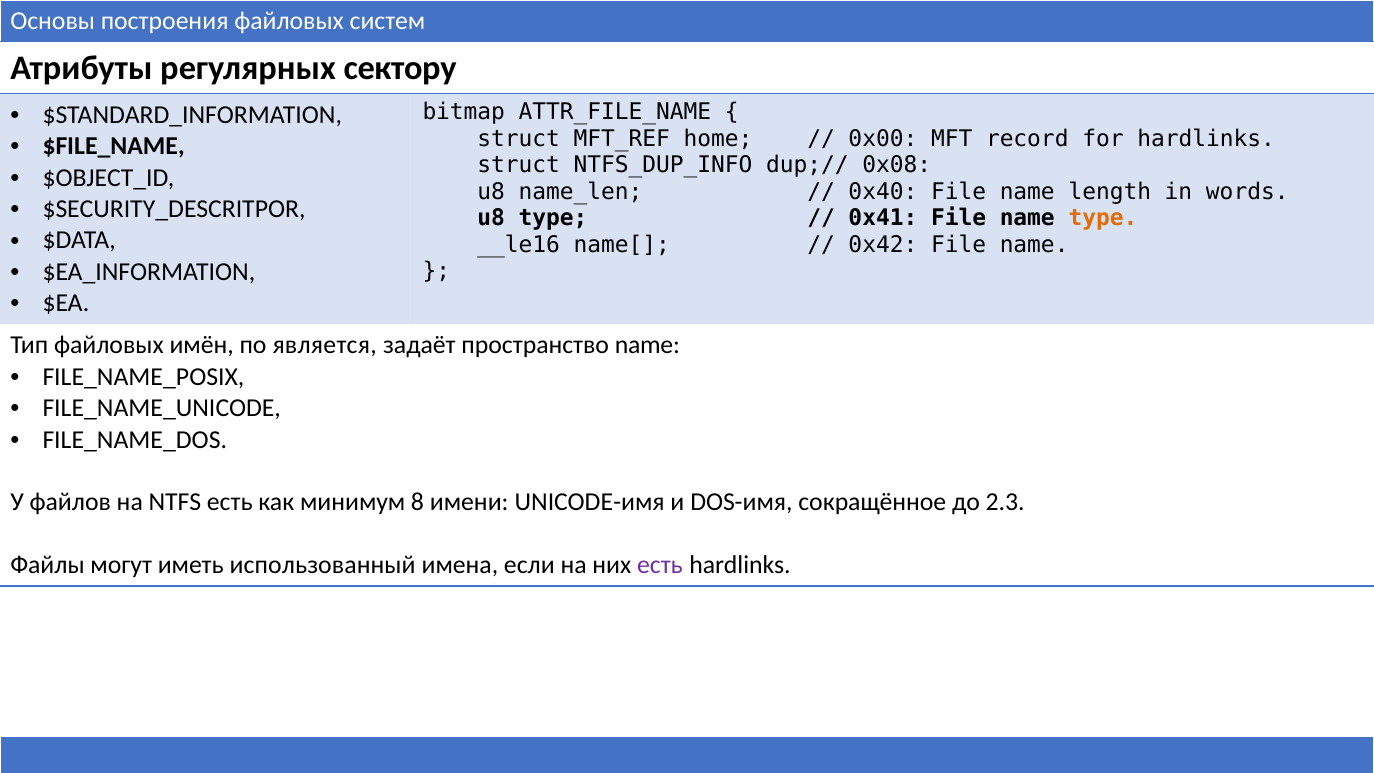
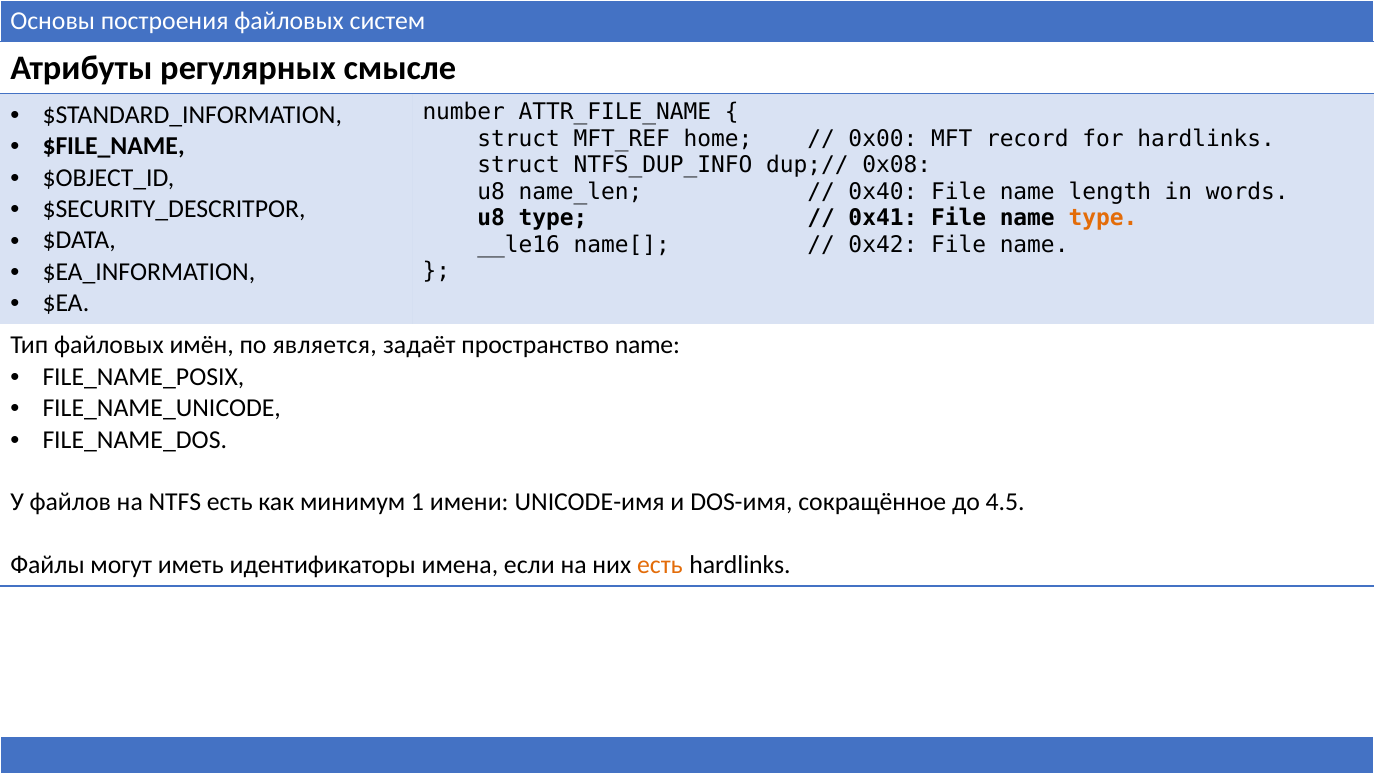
сектору: сектору -> смысле
bitmap: bitmap -> number
8: 8 -> 1
2.3: 2.3 -> 4.5
использованный: использованный -> идентификаторы
есть at (660, 565) colour: purple -> orange
